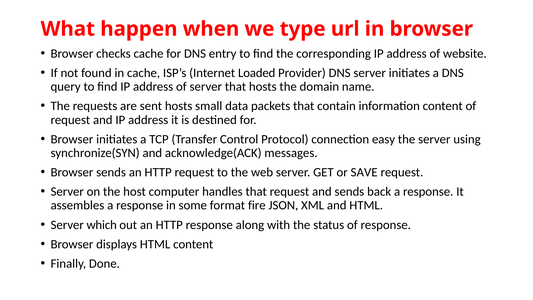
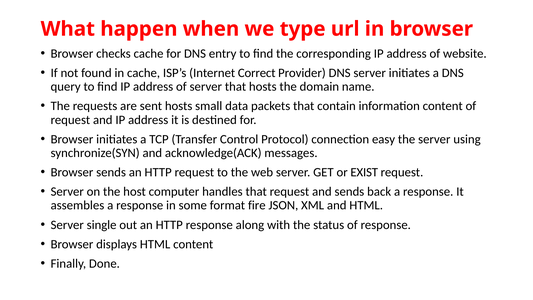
Loaded: Loaded -> Correct
SAVE: SAVE -> EXIST
which: which -> single
